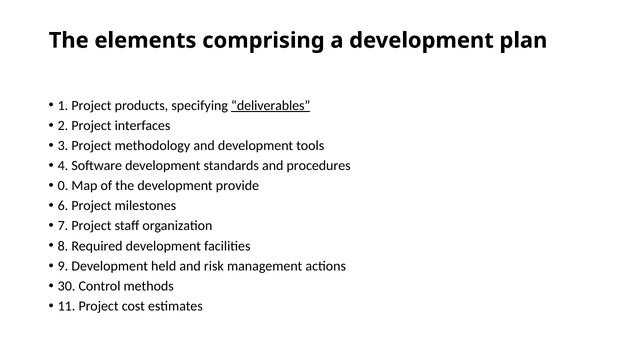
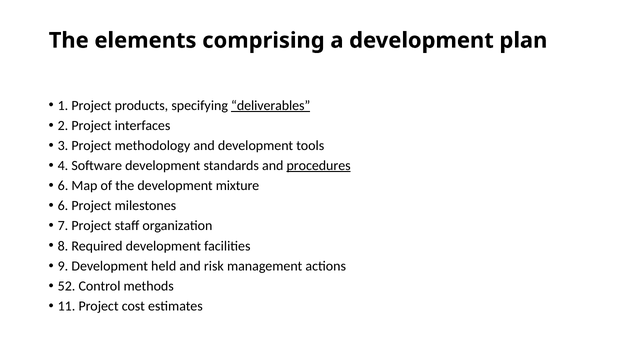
procedures underline: none -> present
0 at (63, 186): 0 -> 6
provide: provide -> mixture
30: 30 -> 52
